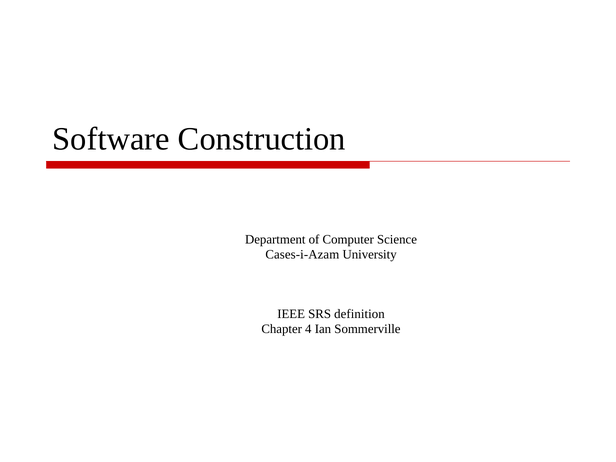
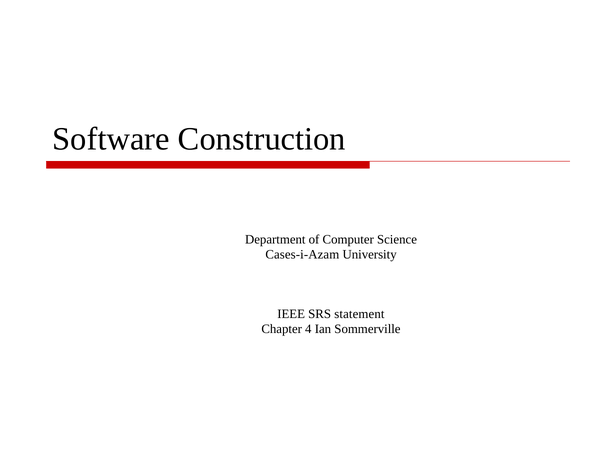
definition: definition -> statement
